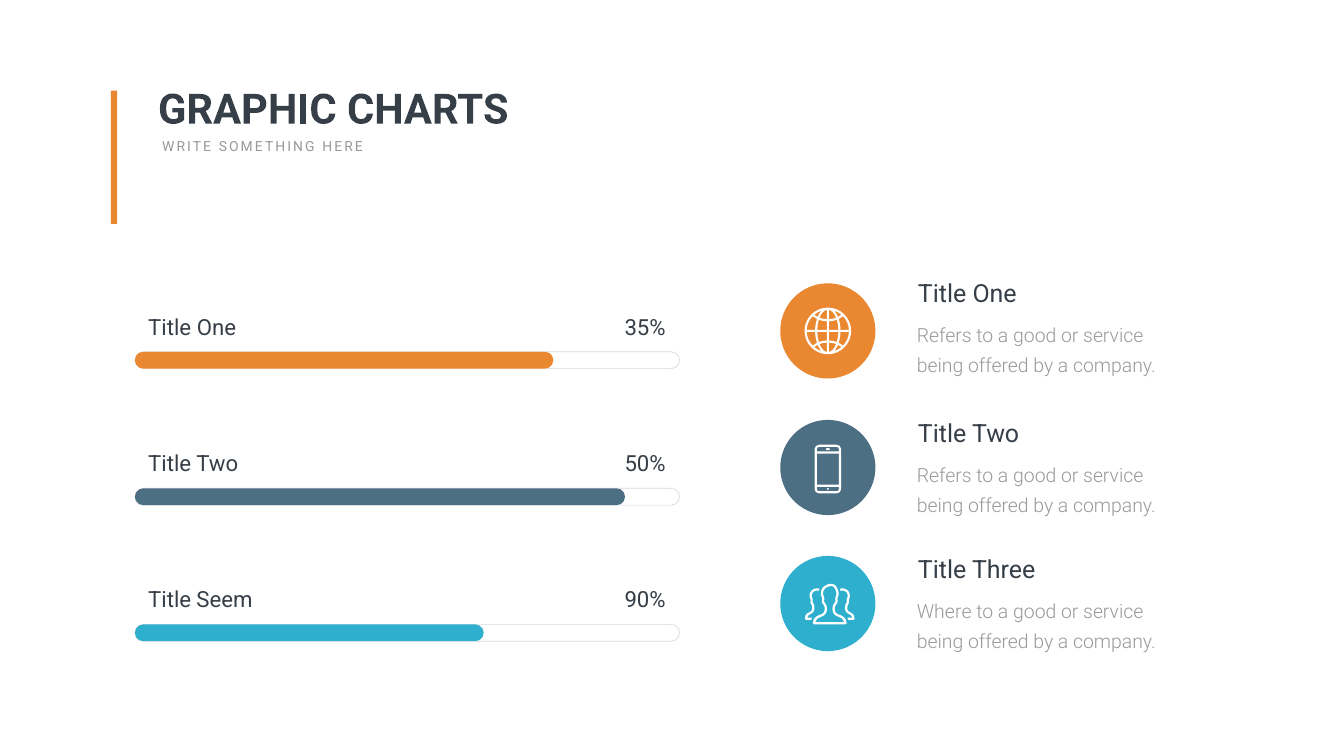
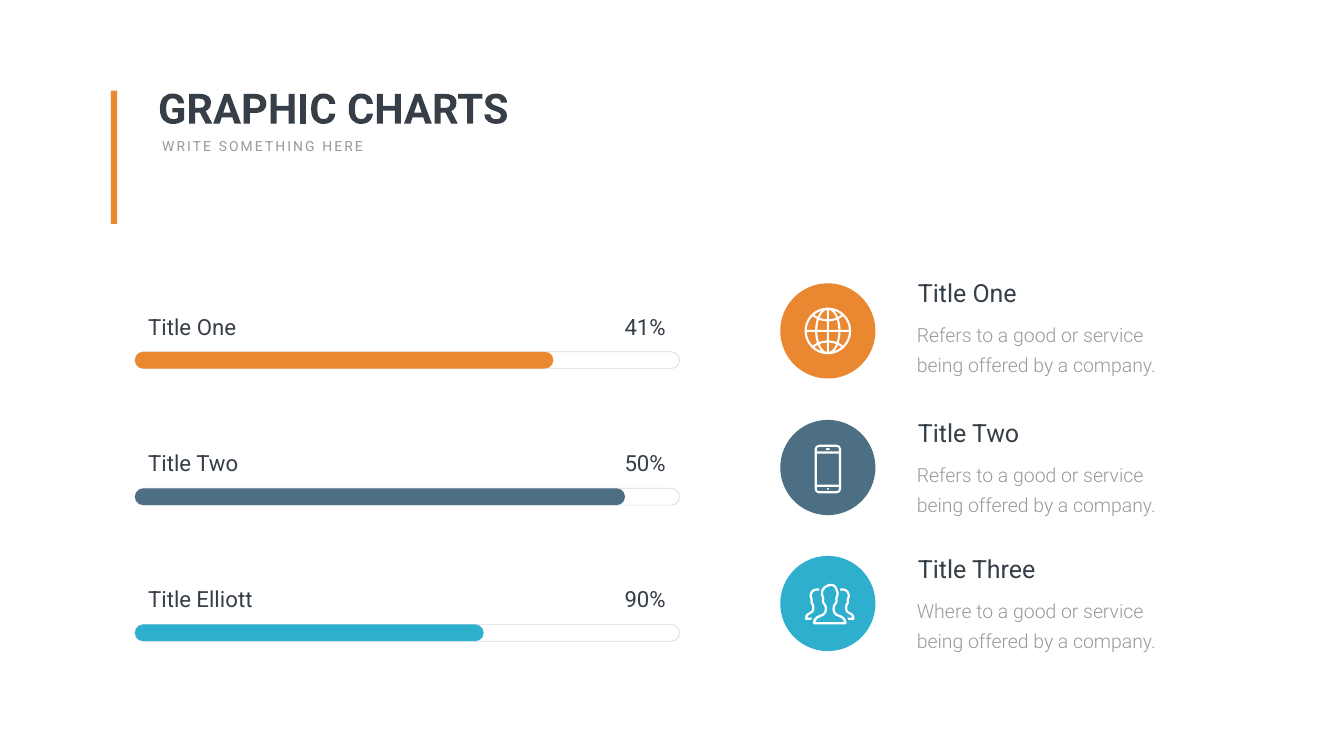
35%: 35% -> 41%
Seem: Seem -> Elliott
